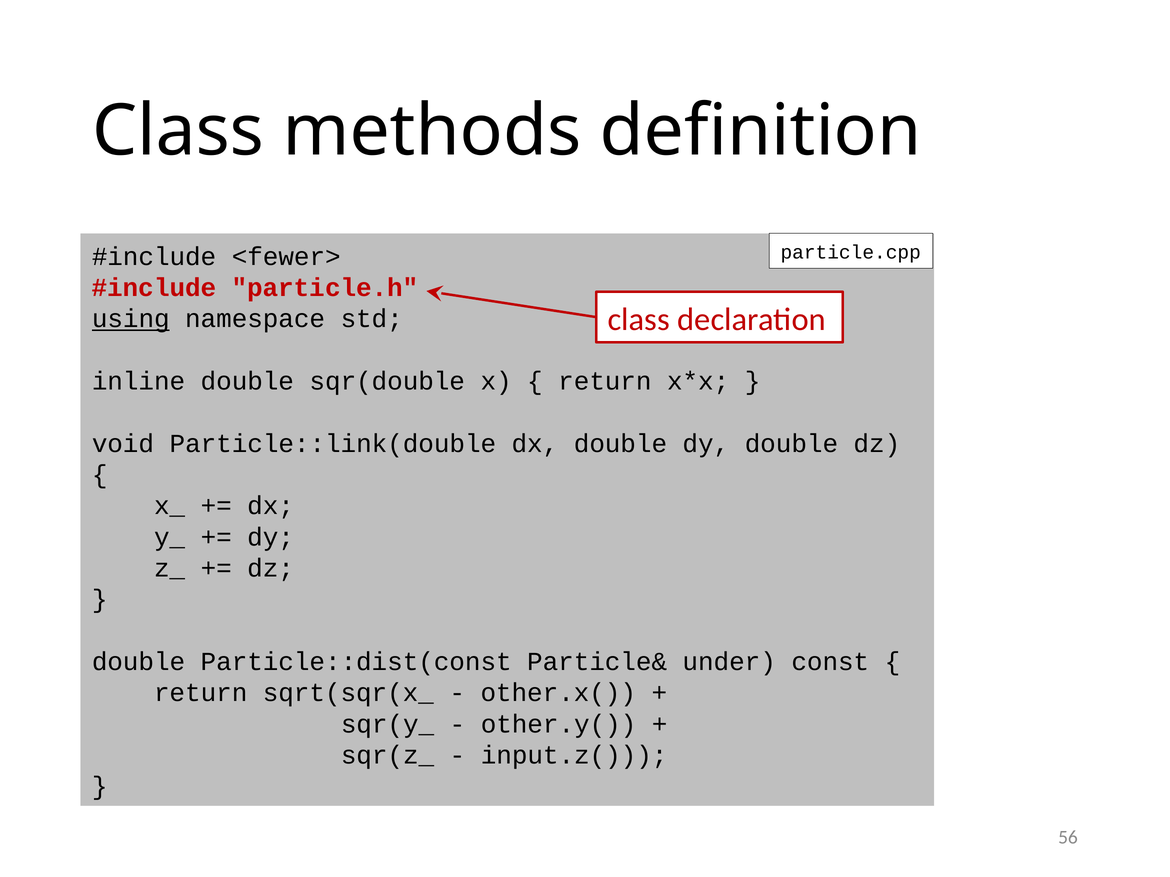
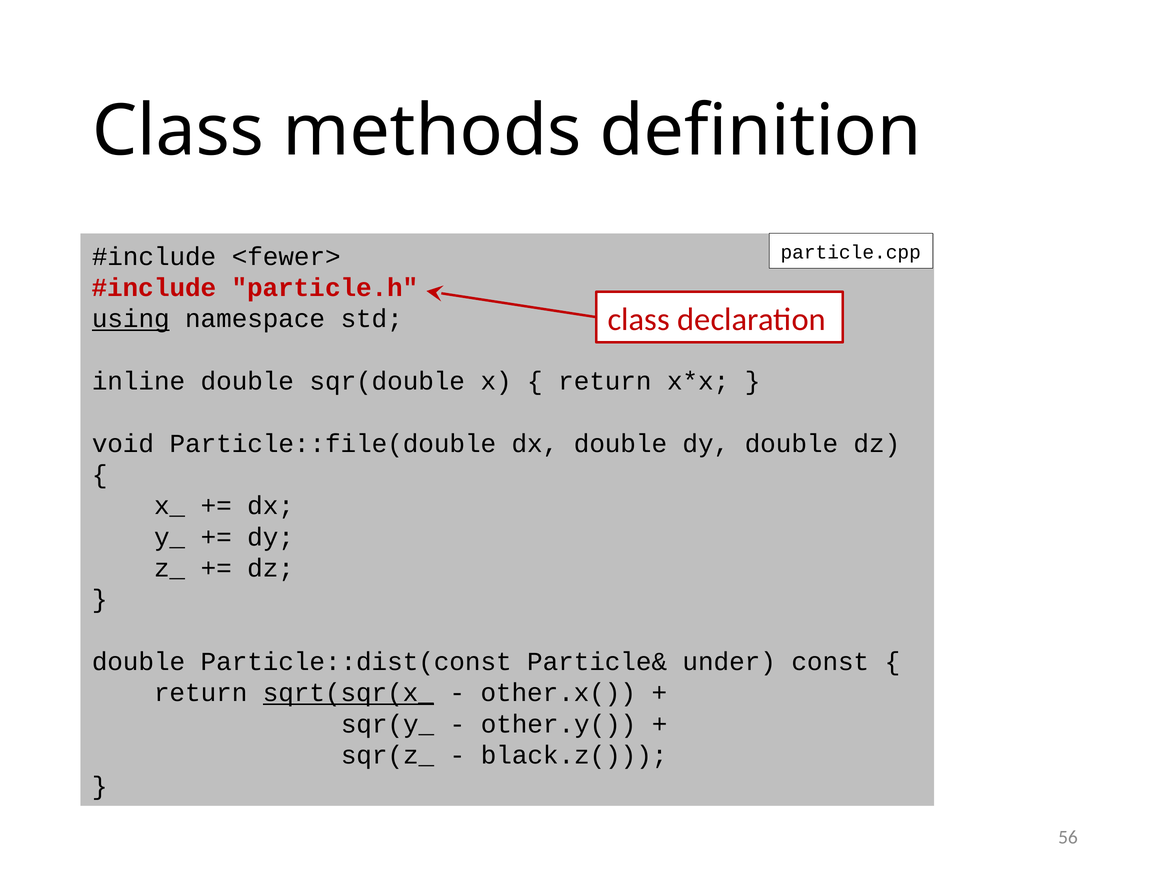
Particle::link(double: Particle::link(double -> Particle::file(double
sqrt(sqr(x_ underline: none -> present
input.z(: input.z( -> black.z(
